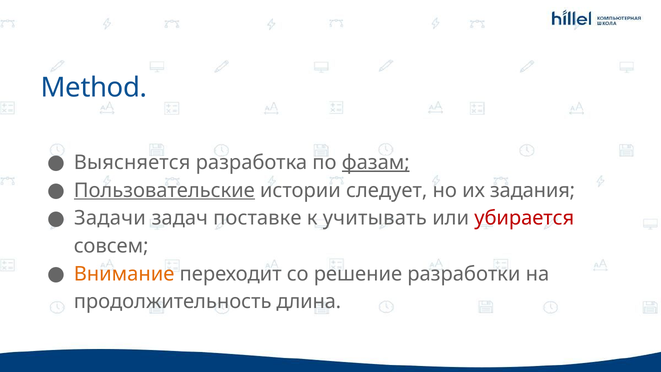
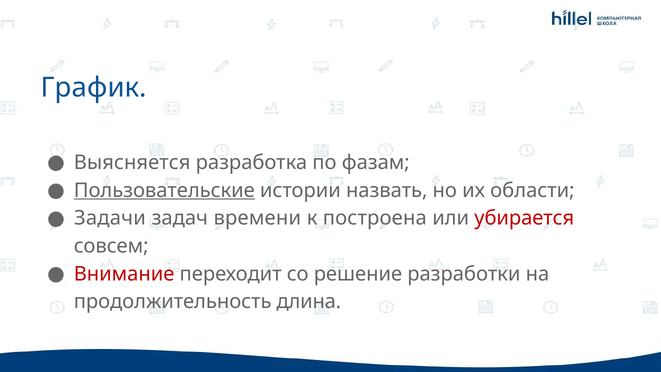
Method: Method -> График
фазам underline: present -> none
следует: следует -> назвать
задания: задания -> области
поставке: поставке -> времени
учитывать: учитывать -> построена
Внимание colour: orange -> red
